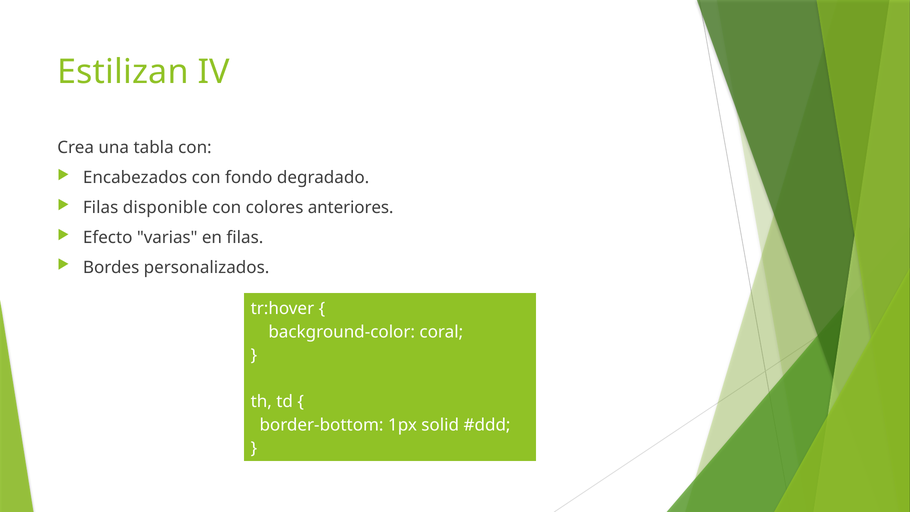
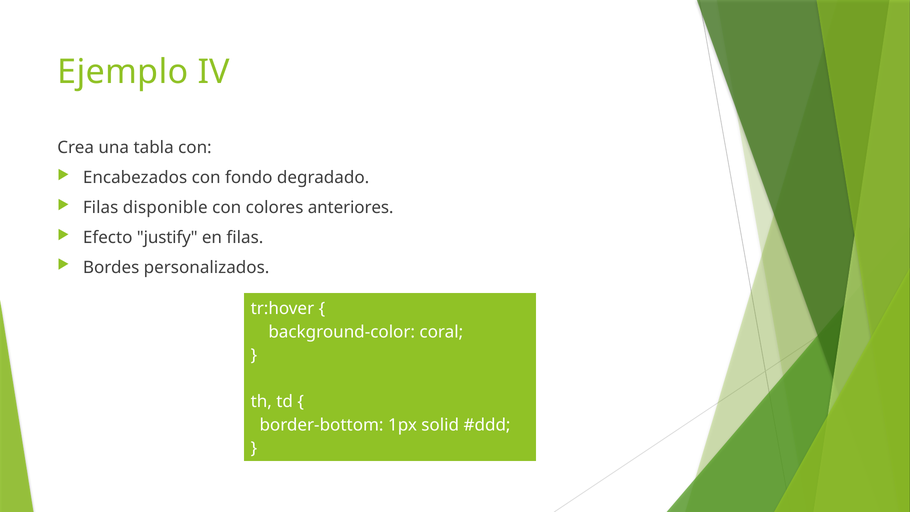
Estilizan: Estilizan -> Ejemplo
varias: varias -> justify
